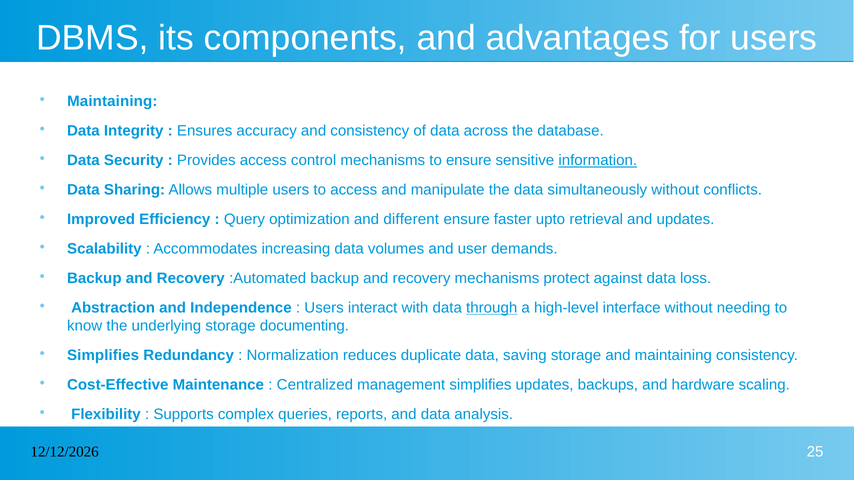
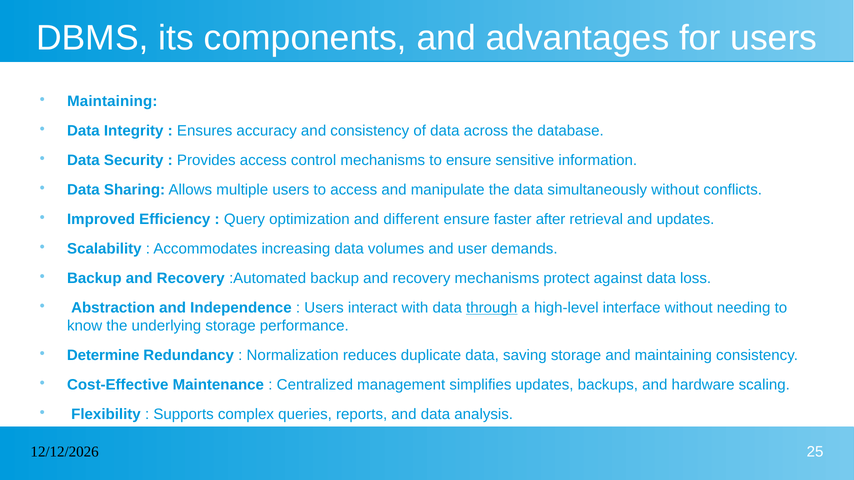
information underline: present -> none
upto: upto -> after
documenting: documenting -> performance
Simplifies at (103, 356): Simplifies -> Determine
